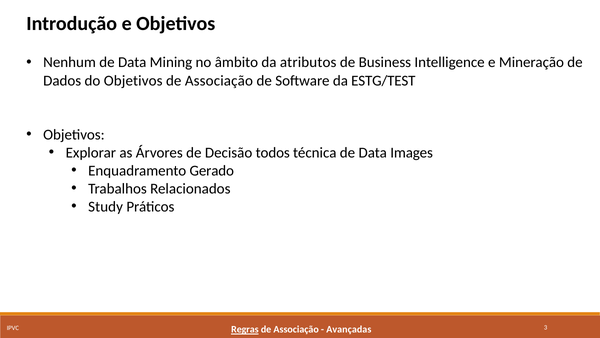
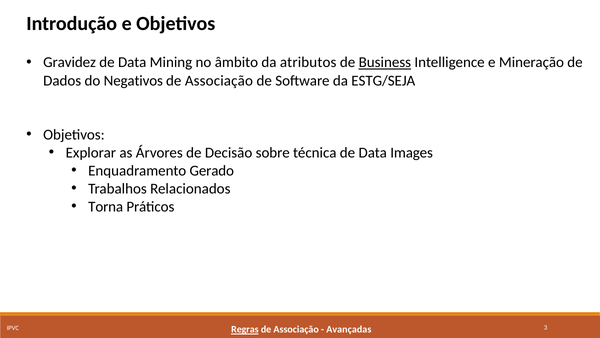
Nenhum: Nenhum -> Gravidez
Business underline: none -> present
do Objetivos: Objetivos -> Negativos
ESTG/TEST: ESTG/TEST -> ESTG/SEJA
todos: todos -> sobre
Study: Study -> Torna
